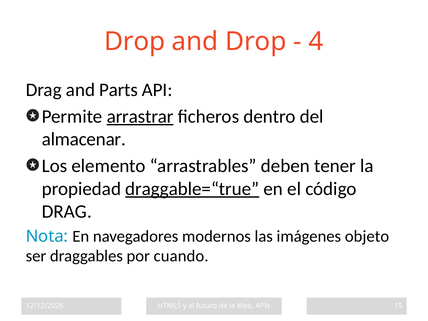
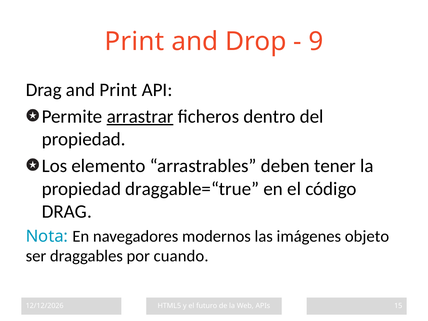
Drop at (135, 41): Drop -> Print
4: 4 -> 9
and Parts: Parts -> Print
almacenar at (84, 139): almacenar -> propiedad
draggable=“true underline: present -> none
